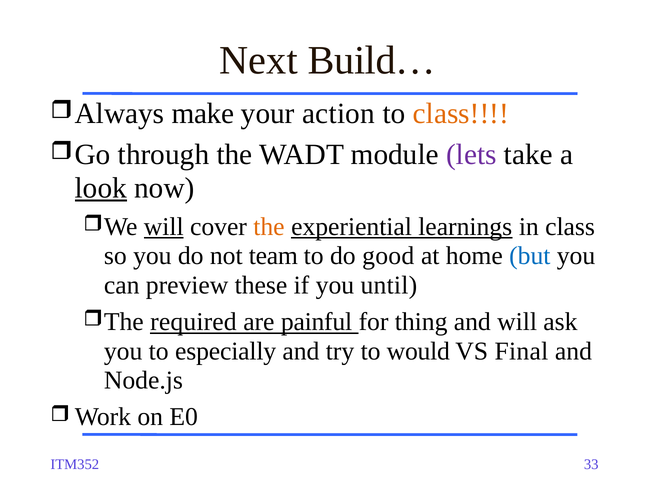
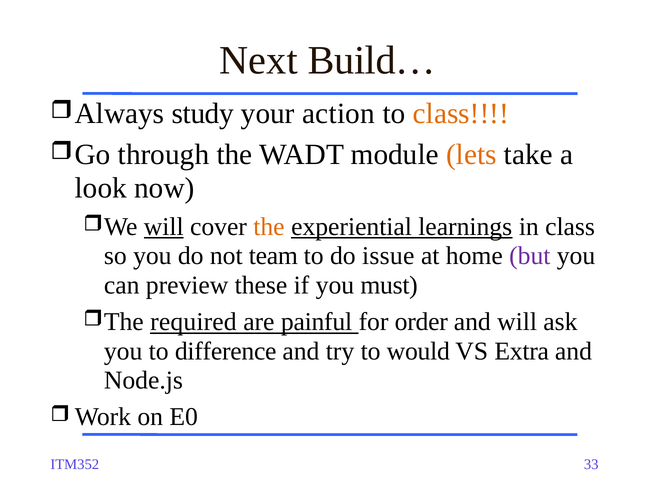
make: make -> study
lets colour: purple -> orange
look underline: present -> none
good: good -> issue
but colour: blue -> purple
until: until -> must
thing: thing -> order
especially: especially -> difference
Final: Final -> Extra
